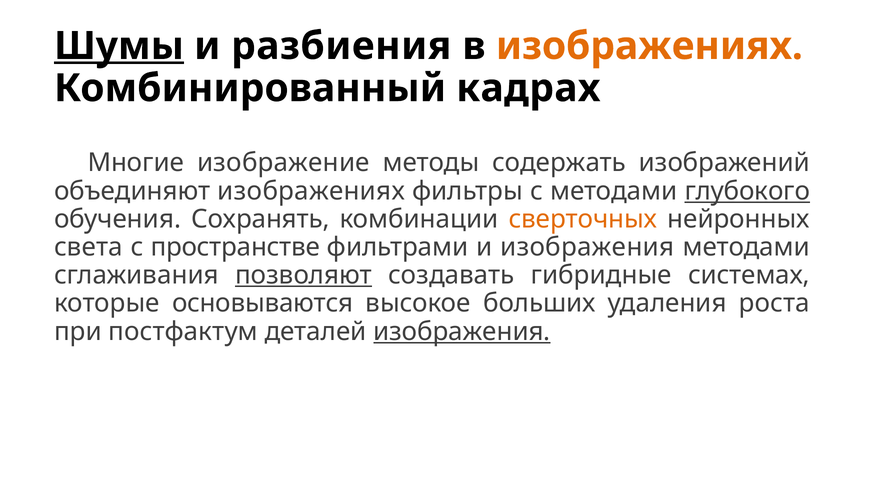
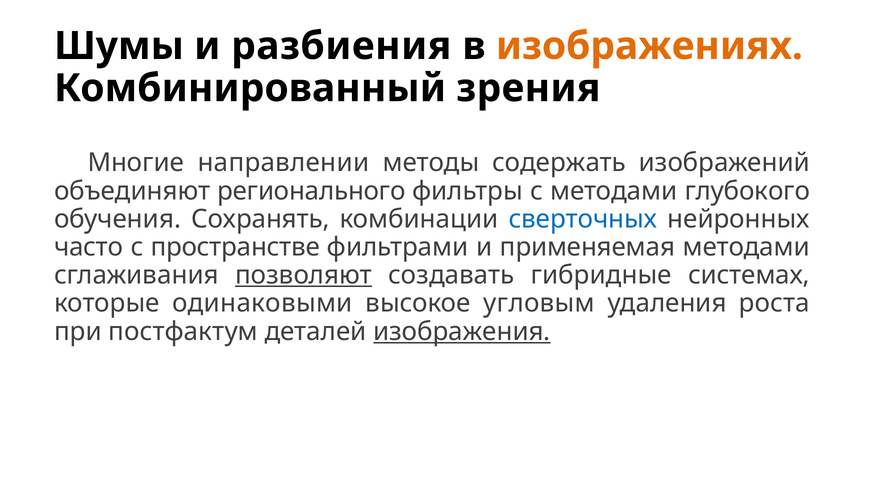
Шумы underline: present -> none
кадрах: кадрах -> зрения
изображение: изображение -> направлении
объединяют изображениях: изображениях -> регионального
глубокого underline: present -> none
сверточных colour: orange -> blue
света: света -> часто
и изображения: изображения -> применяемая
основываются: основываются -> одинаковыми
больших: больших -> угловым
